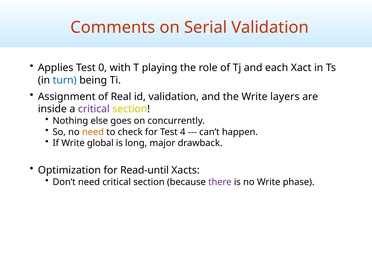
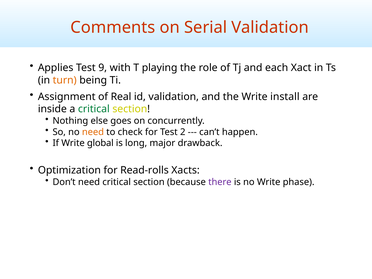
0: 0 -> 9
turn colour: blue -> orange
layers: layers -> install
critical at (94, 109) colour: purple -> green
4: 4 -> 2
Read-until: Read-until -> Read-rolls
